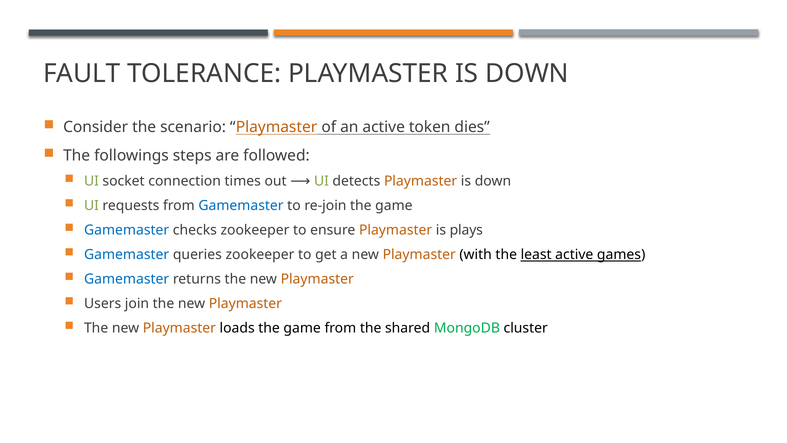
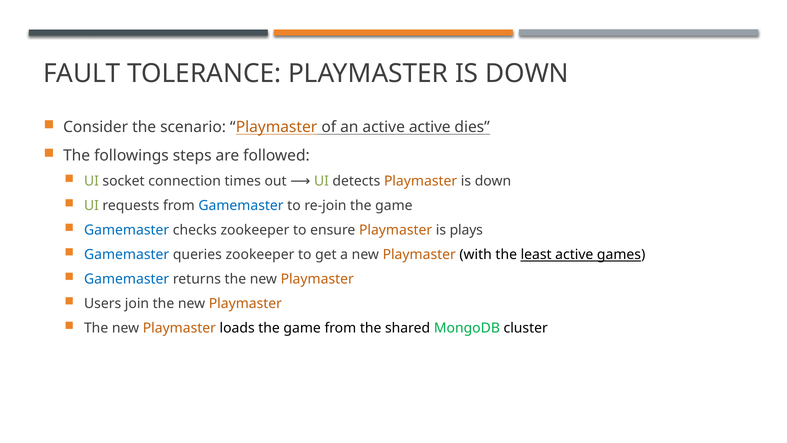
active token: token -> active
